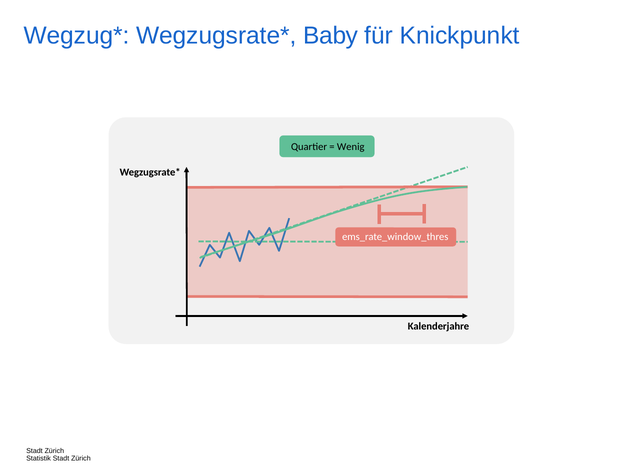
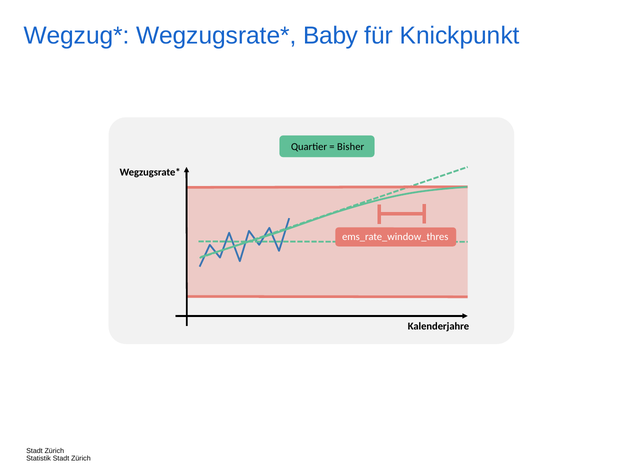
Wenig: Wenig -> Bisher
